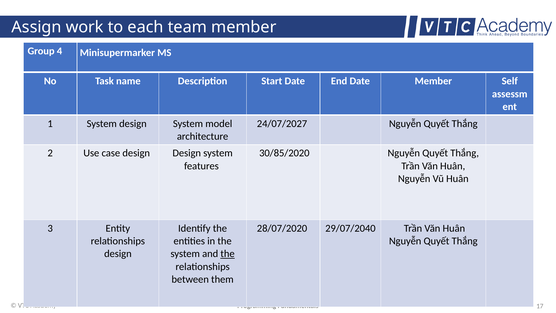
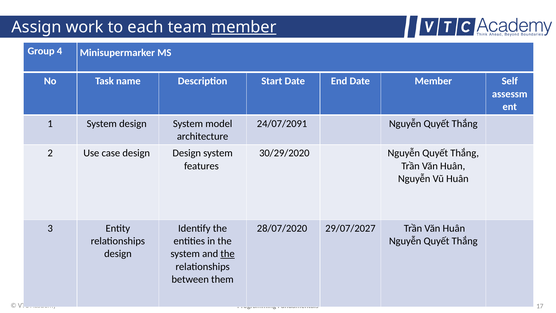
member at (244, 27) underline: none -> present
24/07/2027: 24/07/2027 -> 24/07/2091
30/85/2020: 30/85/2020 -> 30/29/2020
29/07/2040: 29/07/2040 -> 29/07/2027
